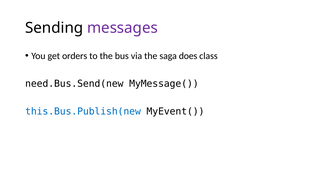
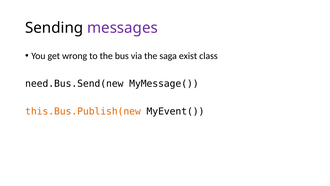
orders: orders -> wrong
does: does -> exist
this.Bus.Publish(new colour: blue -> orange
